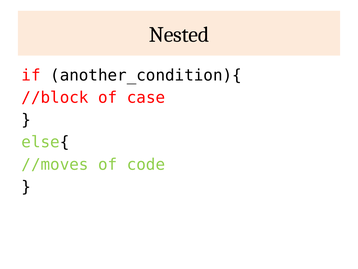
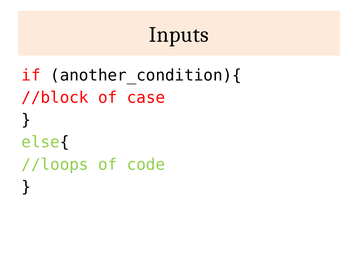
Nested: Nested -> Inputs
//moves: //moves -> //loops
